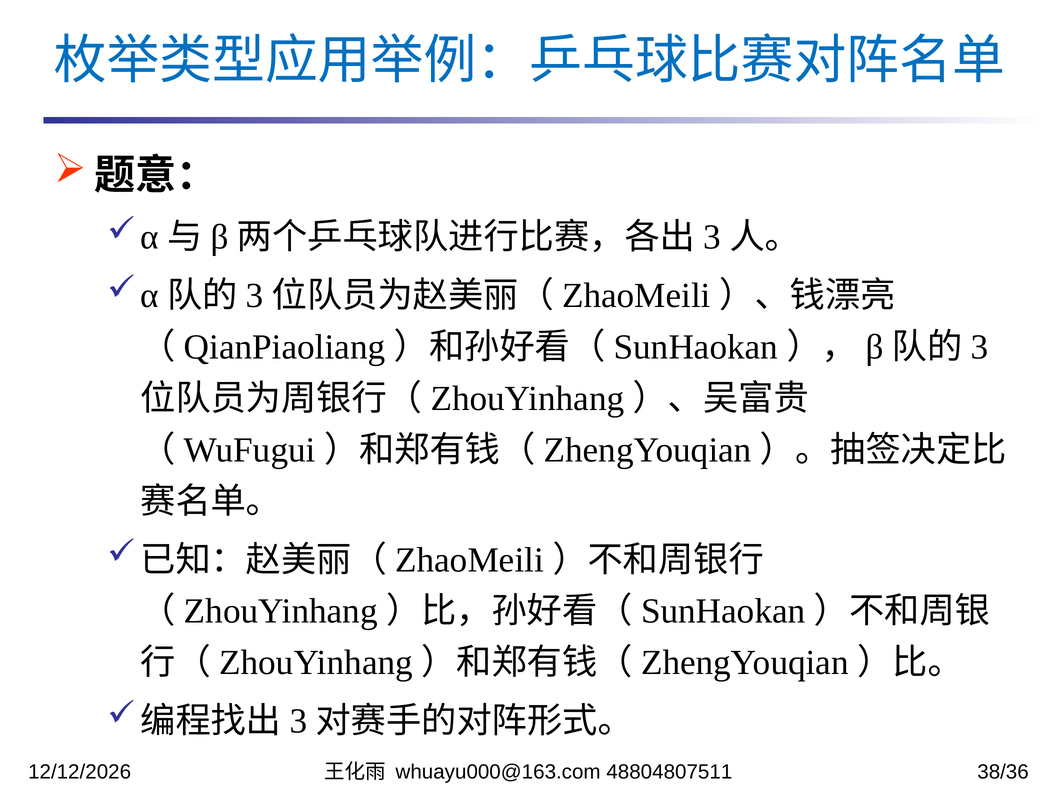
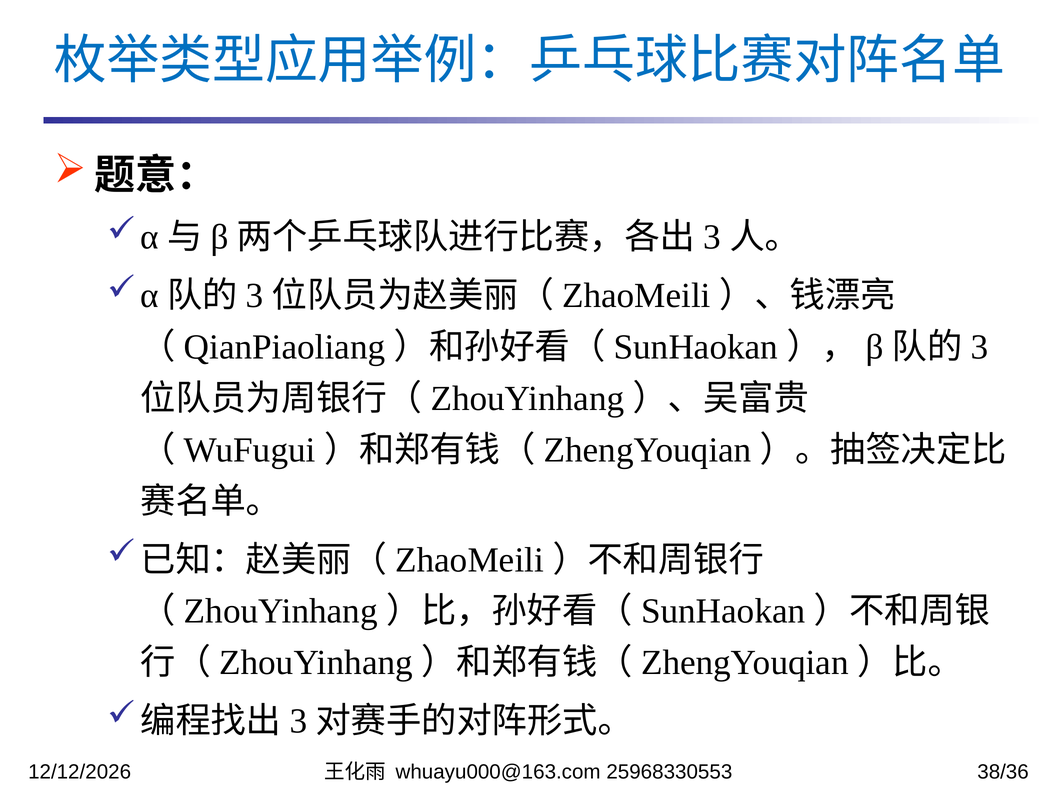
48804807511: 48804807511 -> 25968330553
